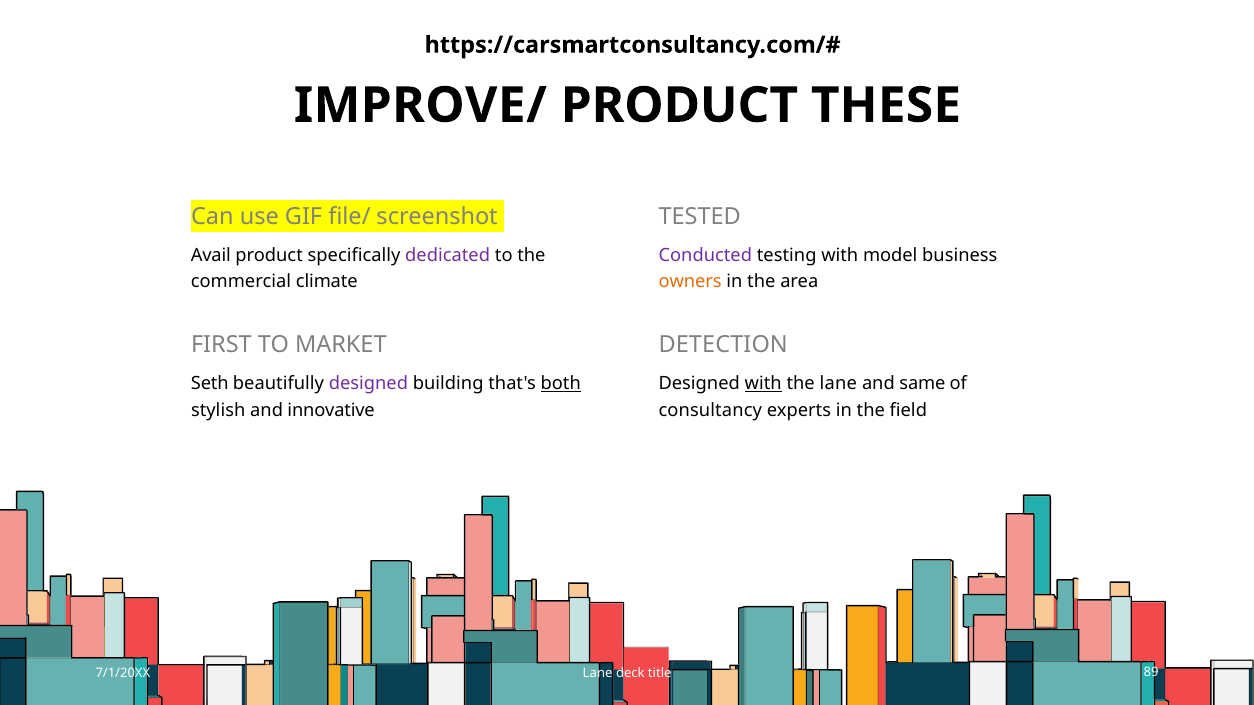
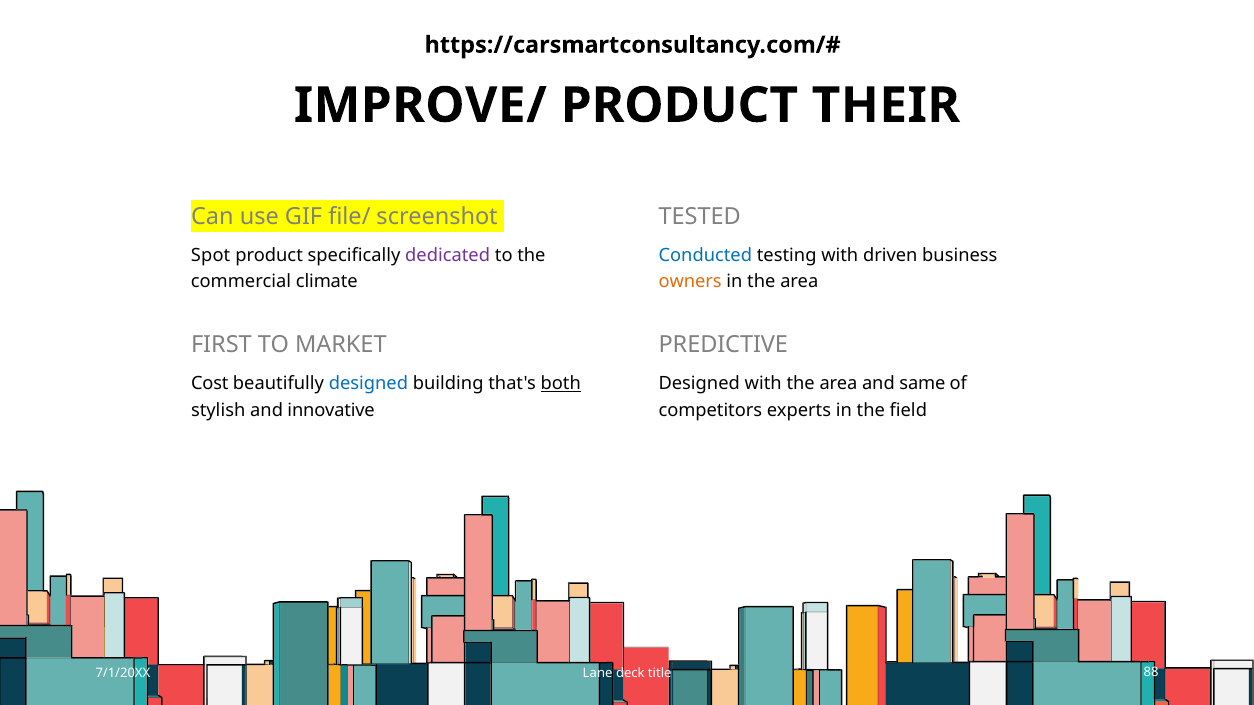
THESE: THESE -> THEIR
Conducted colour: purple -> blue
model: model -> driven
Avail: Avail -> Spot
DETECTION: DETECTION -> PREDICTIVE
Seth: Seth -> Cost
designed at (368, 384) colour: purple -> blue
with at (763, 384) underline: present -> none
lane at (838, 384): lane -> area
consultancy: consultancy -> competitors
89: 89 -> 88
